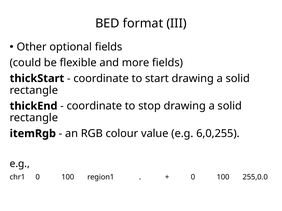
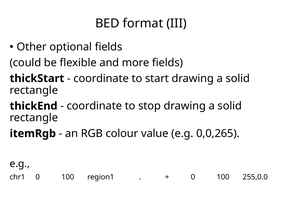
6,0,255: 6,0,255 -> 0,0,265
